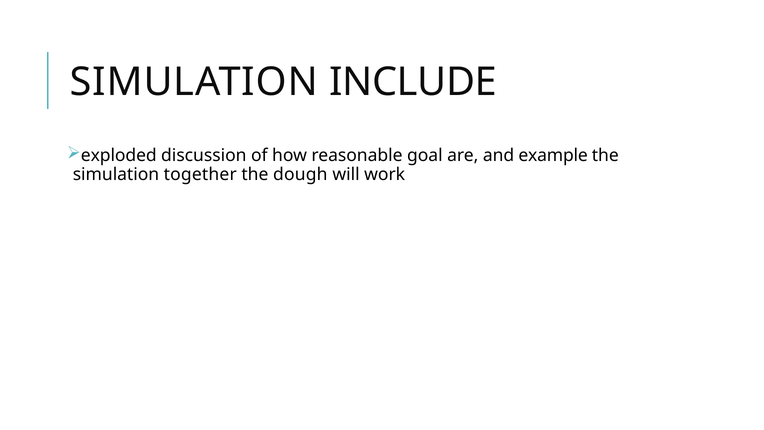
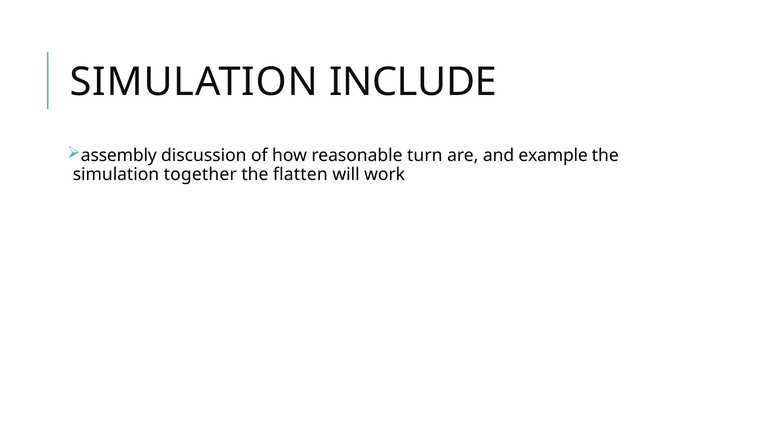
exploded: exploded -> assembly
goal: goal -> turn
dough: dough -> flatten
